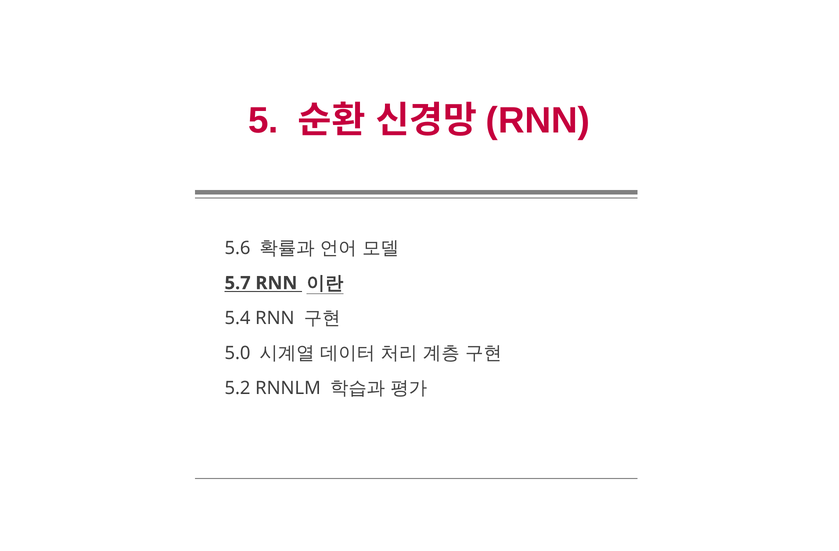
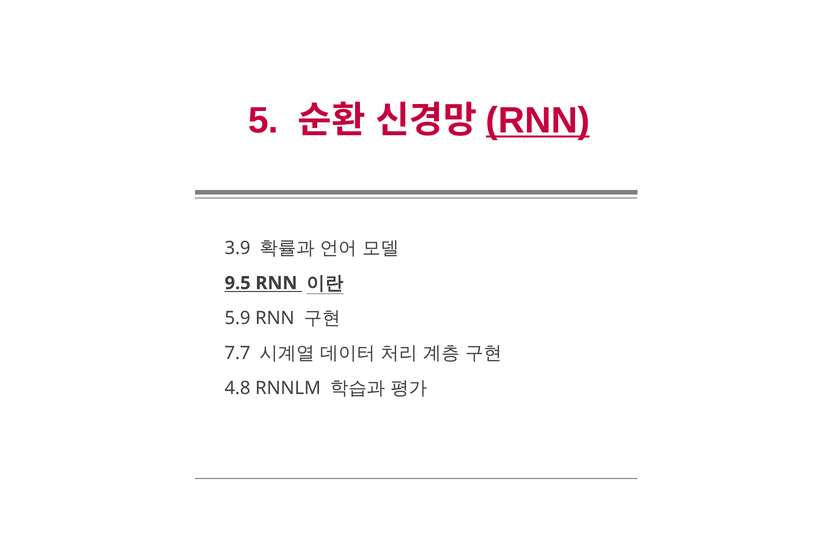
RNN at (538, 121) underline: none -> present
5.6: 5.6 -> 3.9
5.7: 5.7 -> 9.5
5.4: 5.4 -> 5.9
5.0: 5.0 -> 7.7
5.2: 5.2 -> 4.8
